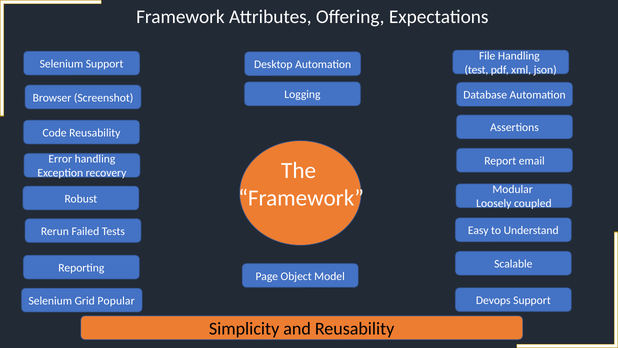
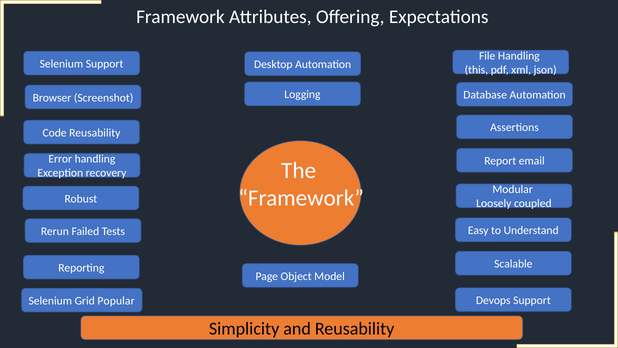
test: test -> this
